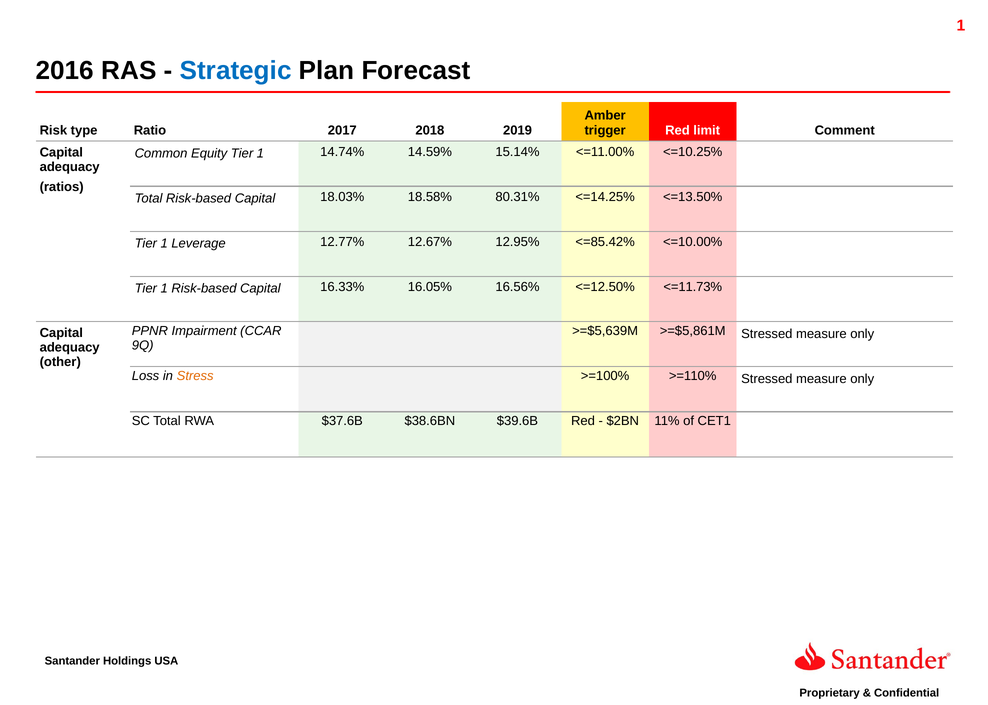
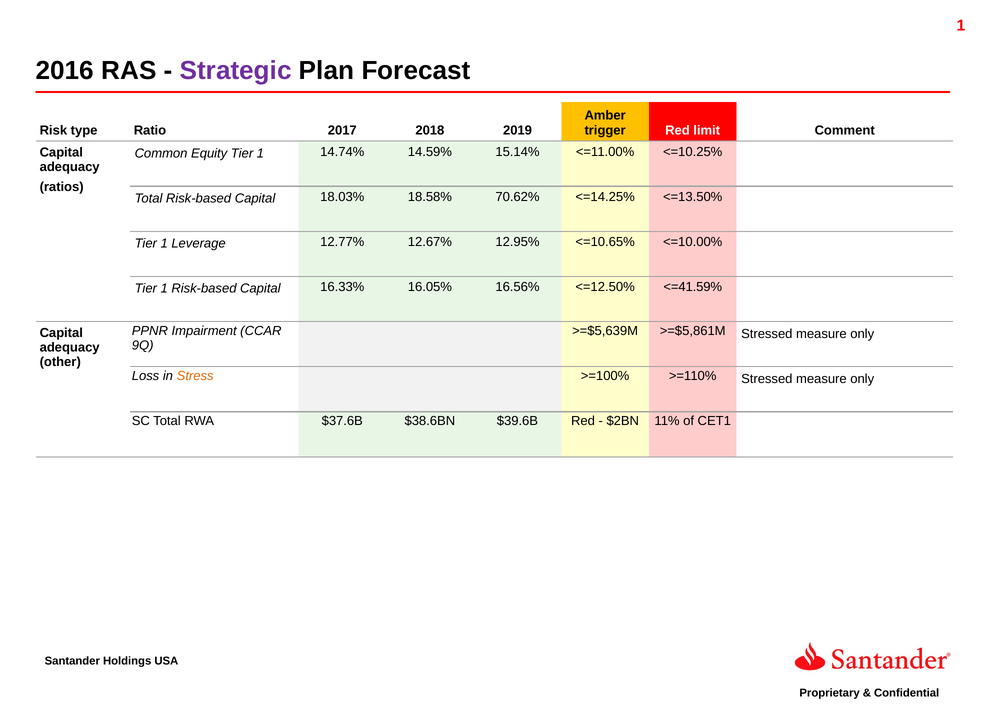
Strategic colour: blue -> purple
80.31%: 80.31% -> 70.62%
<=85.42%: <=85.42% -> <=10.65%
<=11.73%: <=11.73% -> <=41.59%
